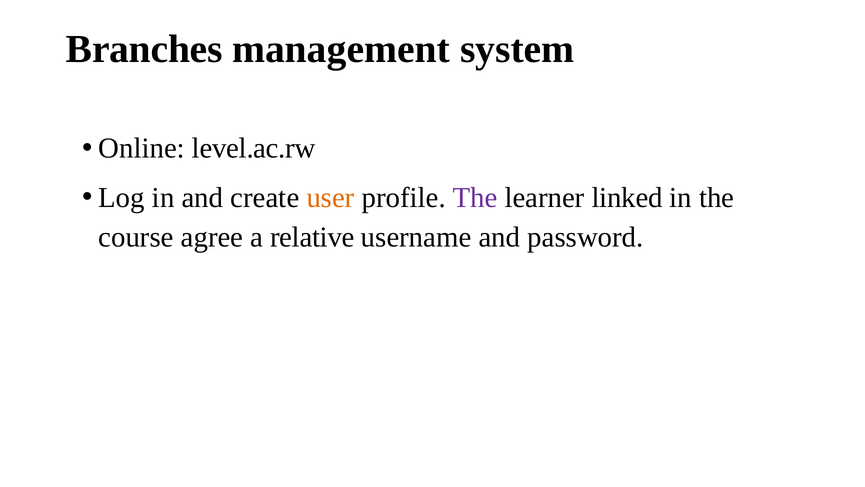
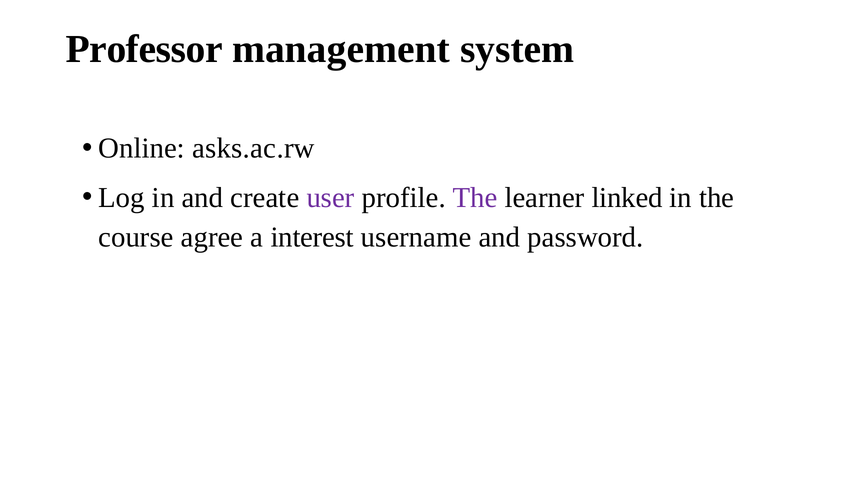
Branches: Branches -> Professor
level.ac.rw: level.ac.rw -> asks.ac.rw
user colour: orange -> purple
relative: relative -> interest
